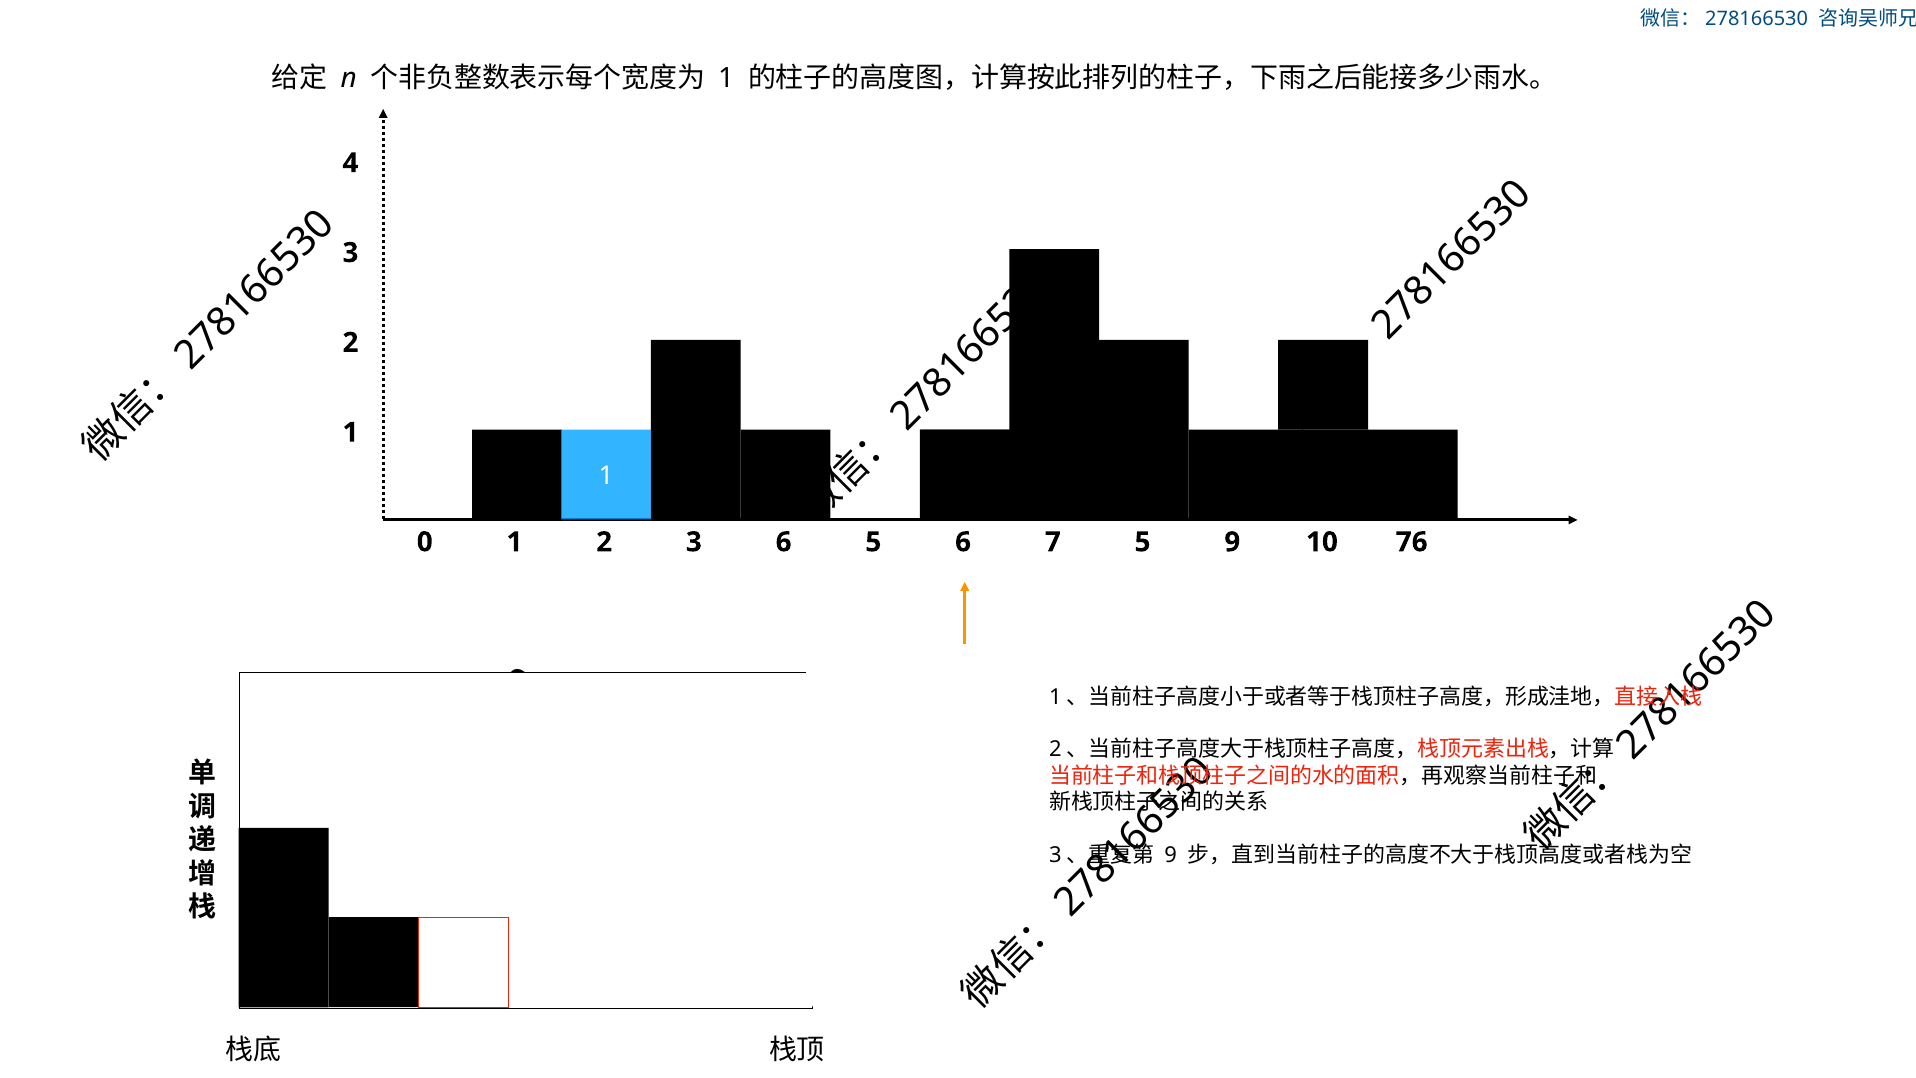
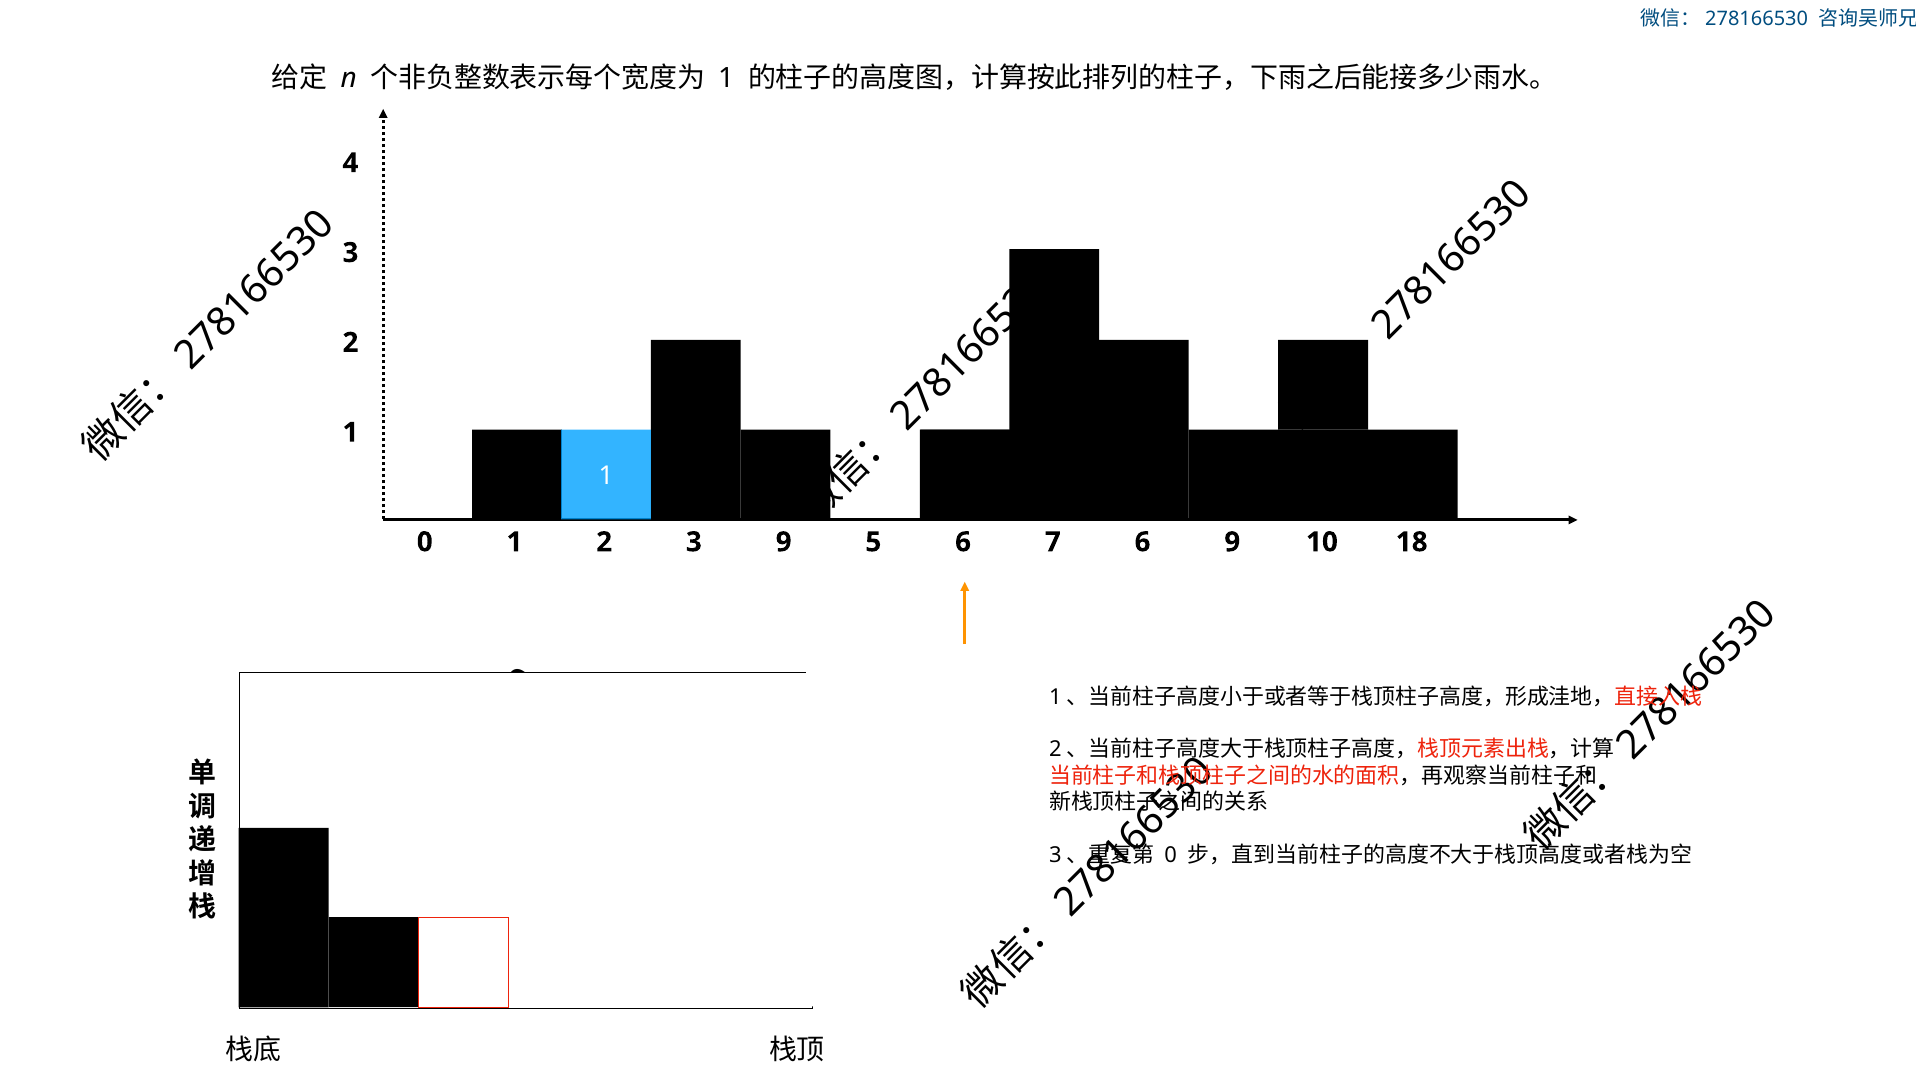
3 6: 6 -> 9
7 5: 5 -> 6
76: 76 -> 18
9 at (1171, 855): 9 -> 0
